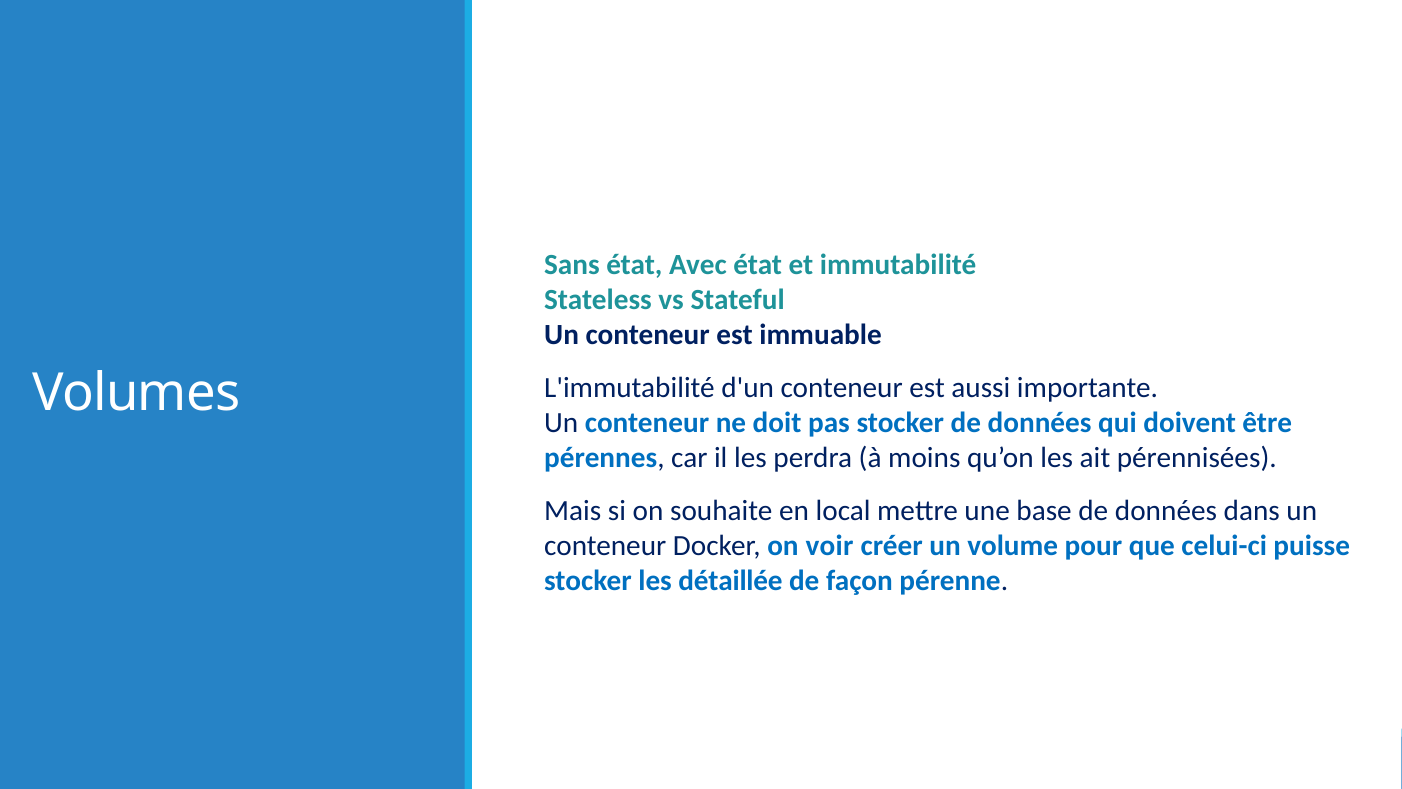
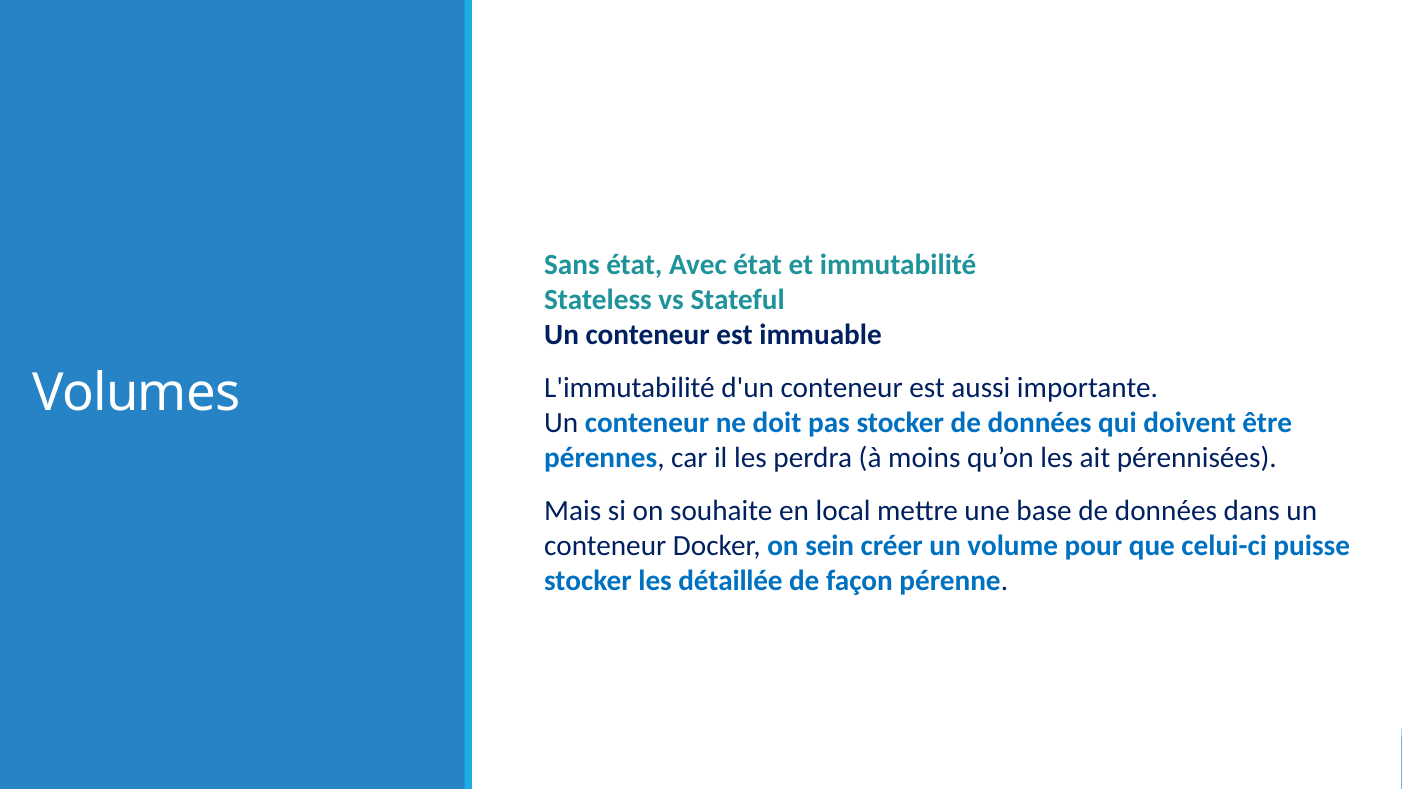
voir: voir -> sein
